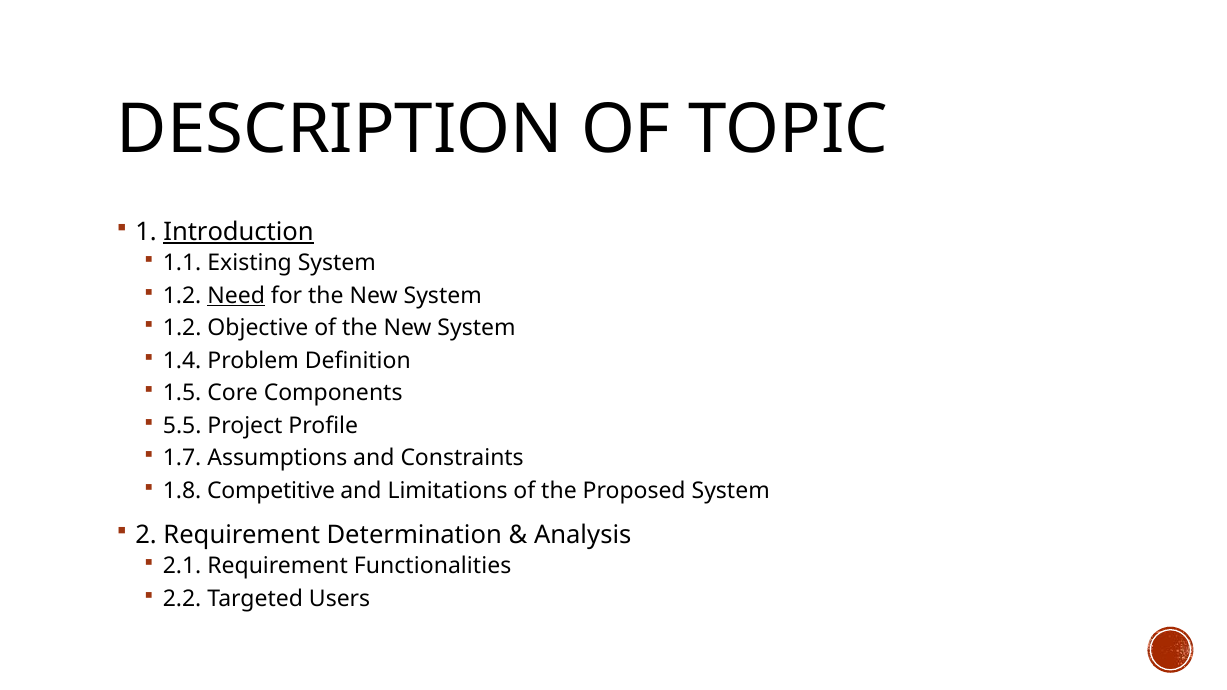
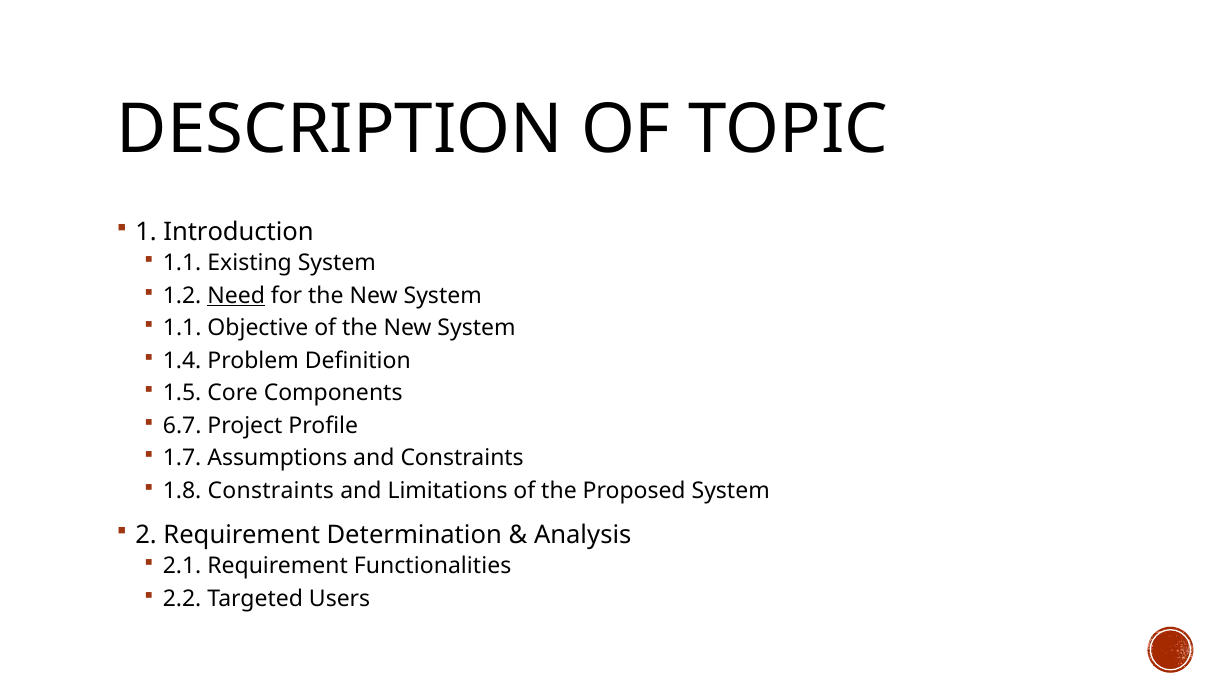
Introduction underline: present -> none
1.2 at (182, 328): 1.2 -> 1.1
5.5: 5.5 -> 6.7
1.8 Competitive: Competitive -> Constraints
